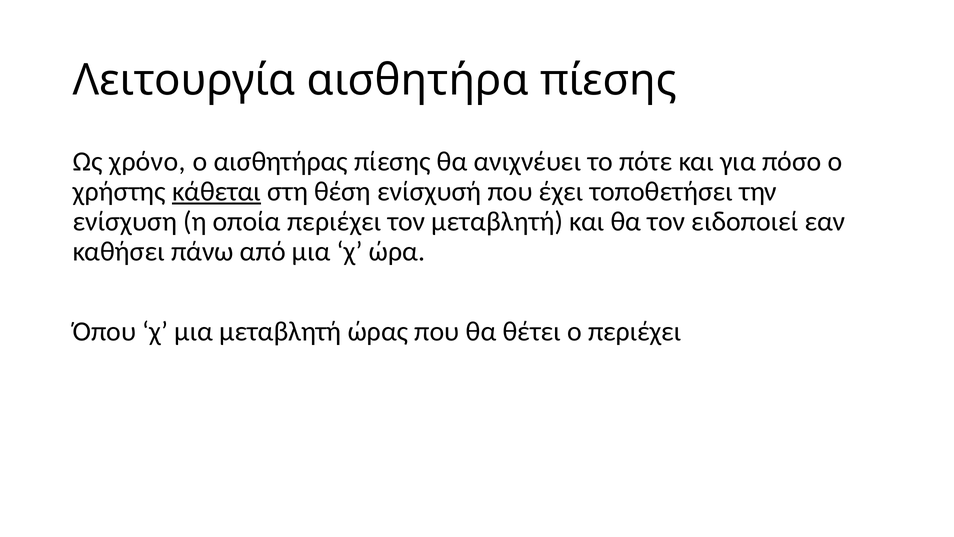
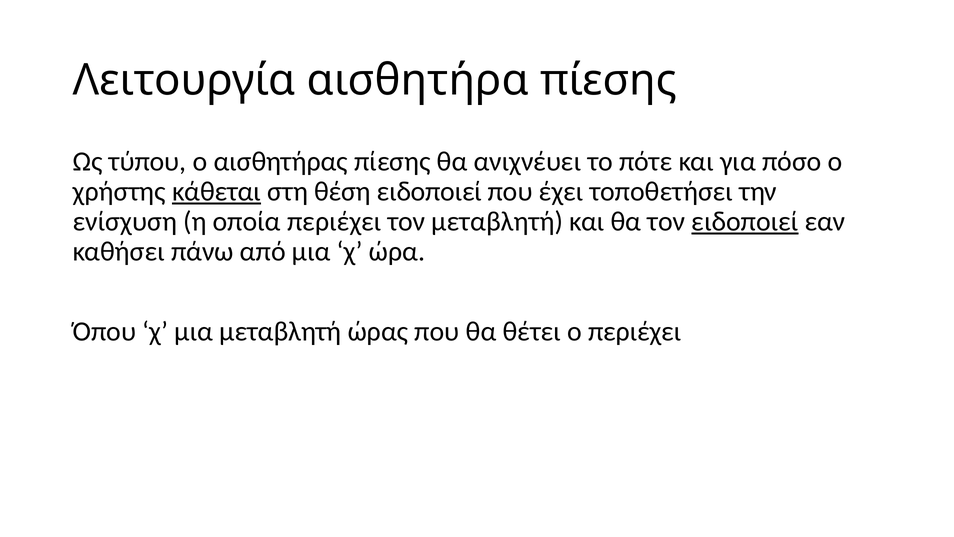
χρόνο: χρόνο -> τύπου
θέση ενίσχυσή: ενίσχυσή -> ειδοποιεί
ειδοποιεί at (745, 221) underline: none -> present
